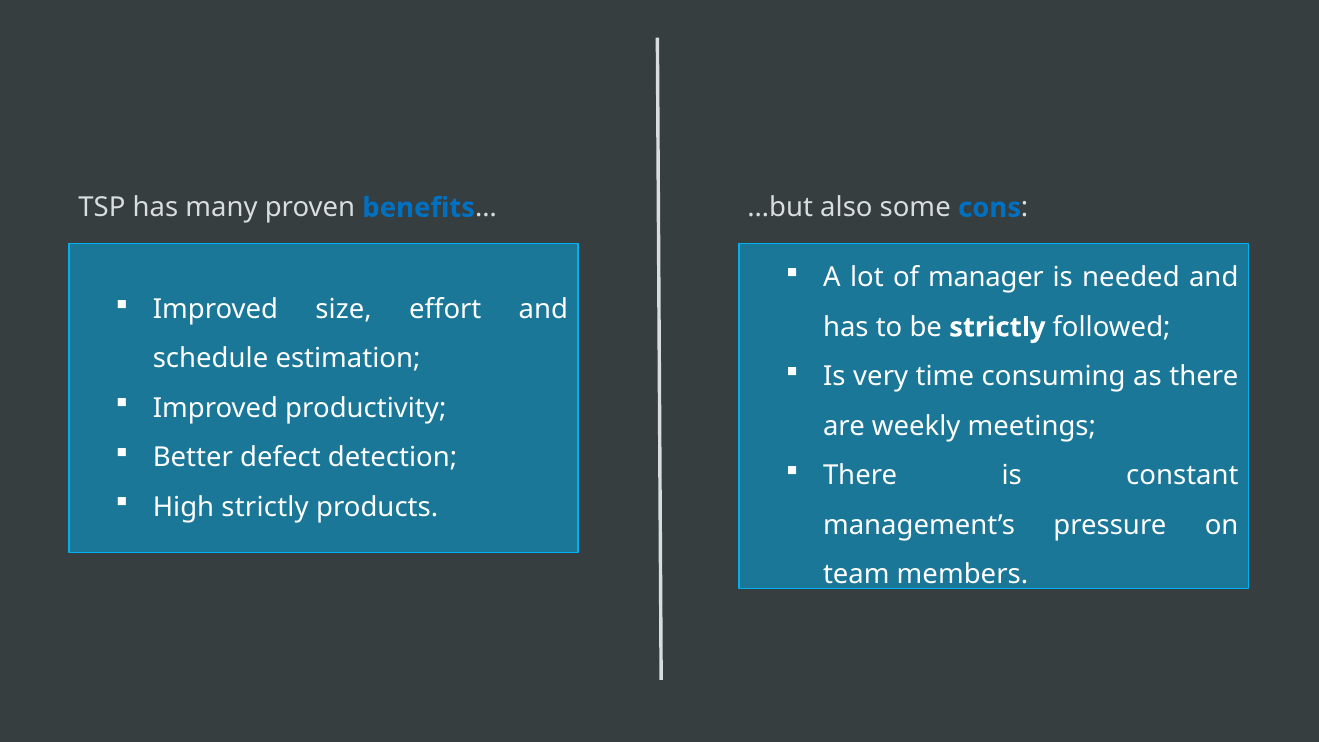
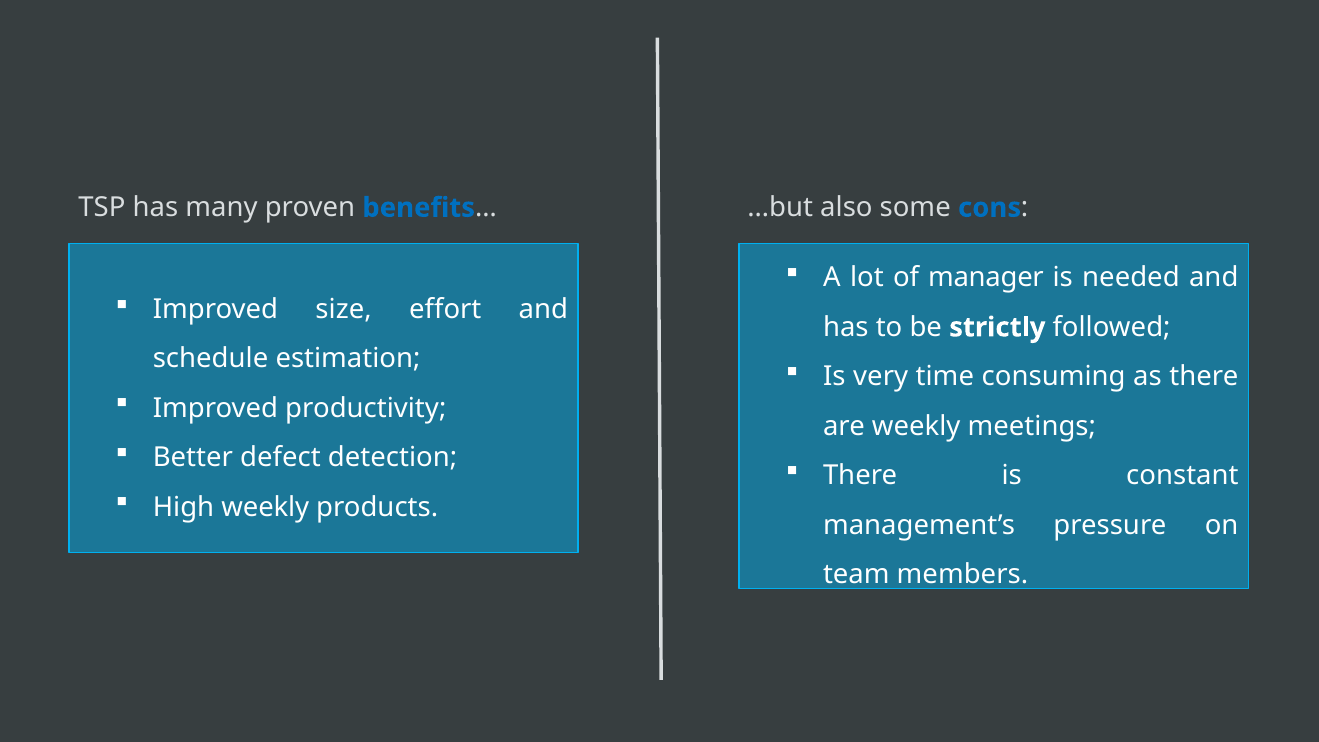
High strictly: strictly -> weekly
